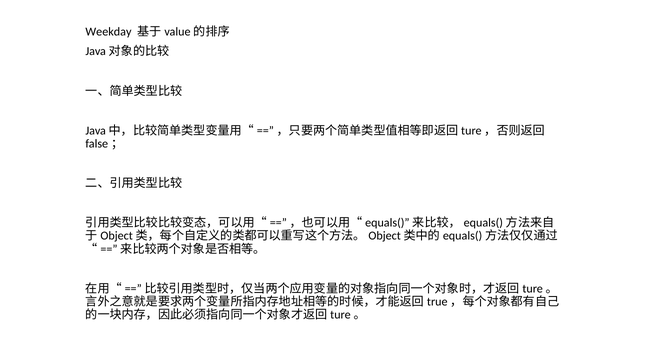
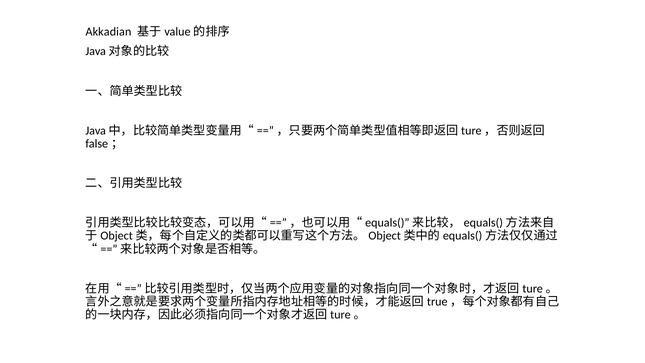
Weekday: Weekday -> Akkadian
